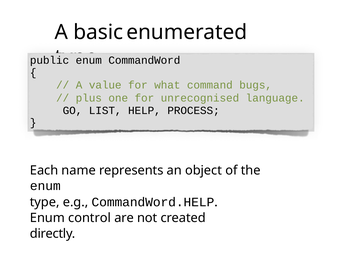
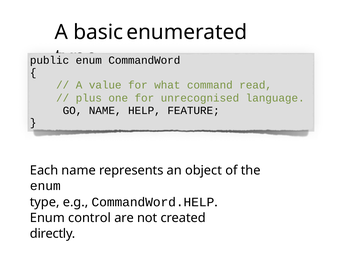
bugs: bugs -> read
GO LIST: LIST -> NAME
PROCESS: PROCESS -> FEATURE
